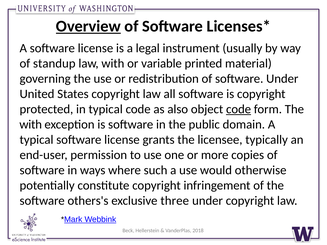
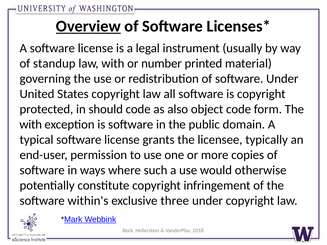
variable: variable -> number
in typical: typical -> should
code at (239, 109) underline: present -> none
others's: others's -> within's
